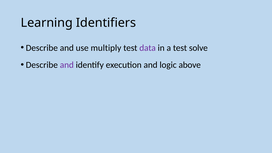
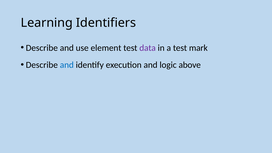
multiply: multiply -> element
solve: solve -> mark
and at (67, 65) colour: purple -> blue
